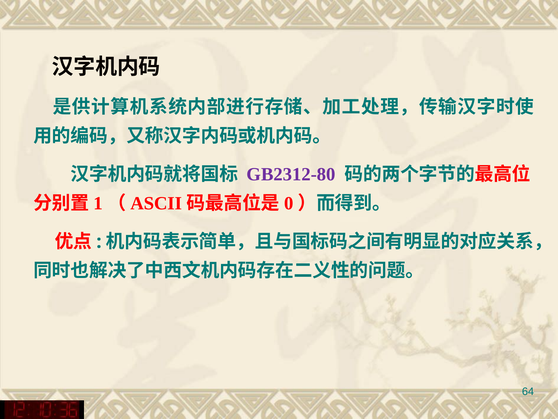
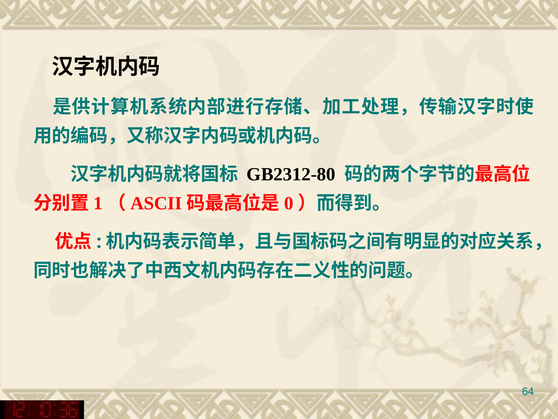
GB2312-80 colour: purple -> black
